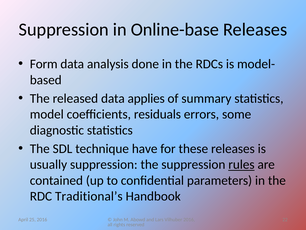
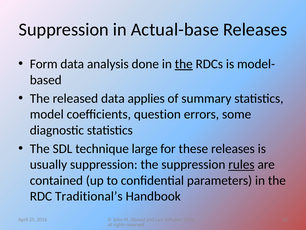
Online-base: Online-base -> Actual-base
the at (184, 64) underline: none -> present
residuals: residuals -> question
have: have -> large
